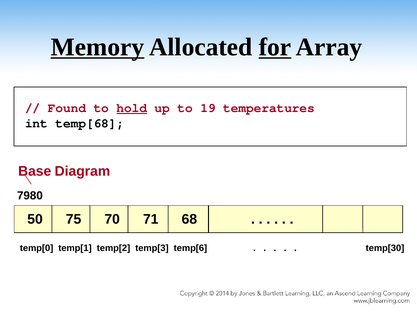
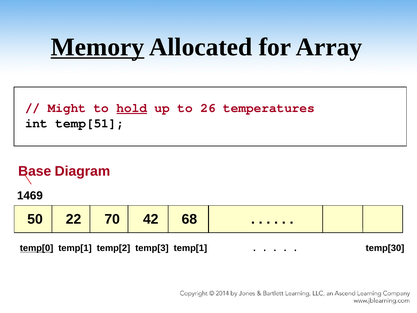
for underline: present -> none
Found: Found -> Might
19: 19 -> 26
temp[68: temp[68 -> temp[51
7980: 7980 -> 1469
75: 75 -> 22
71: 71 -> 42
temp[0 underline: none -> present
temp[3 temp[6: temp[6 -> temp[1
